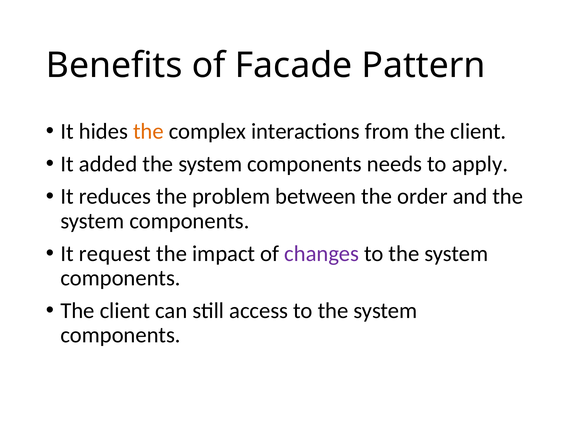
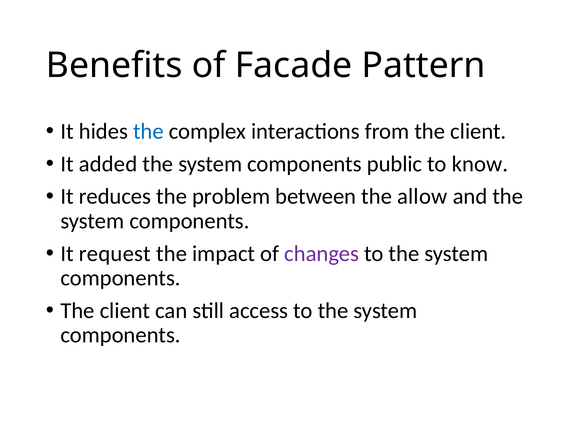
the at (148, 131) colour: orange -> blue
needs: needs -> public
apply: apply -> know
order: order -> allow
